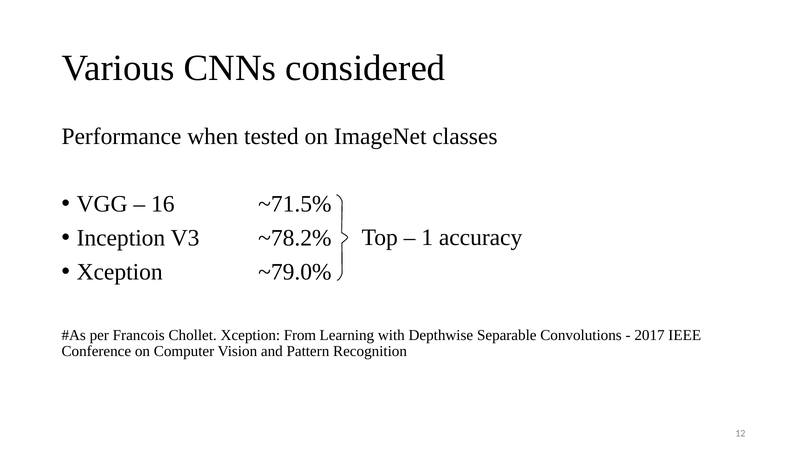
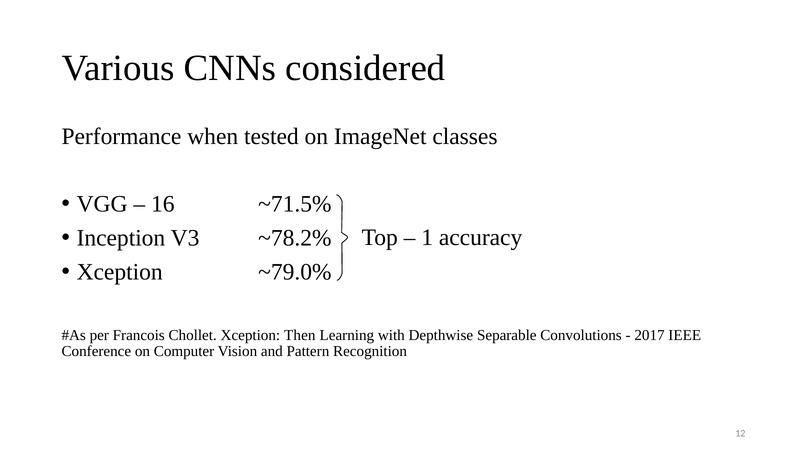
From: From -> Then
